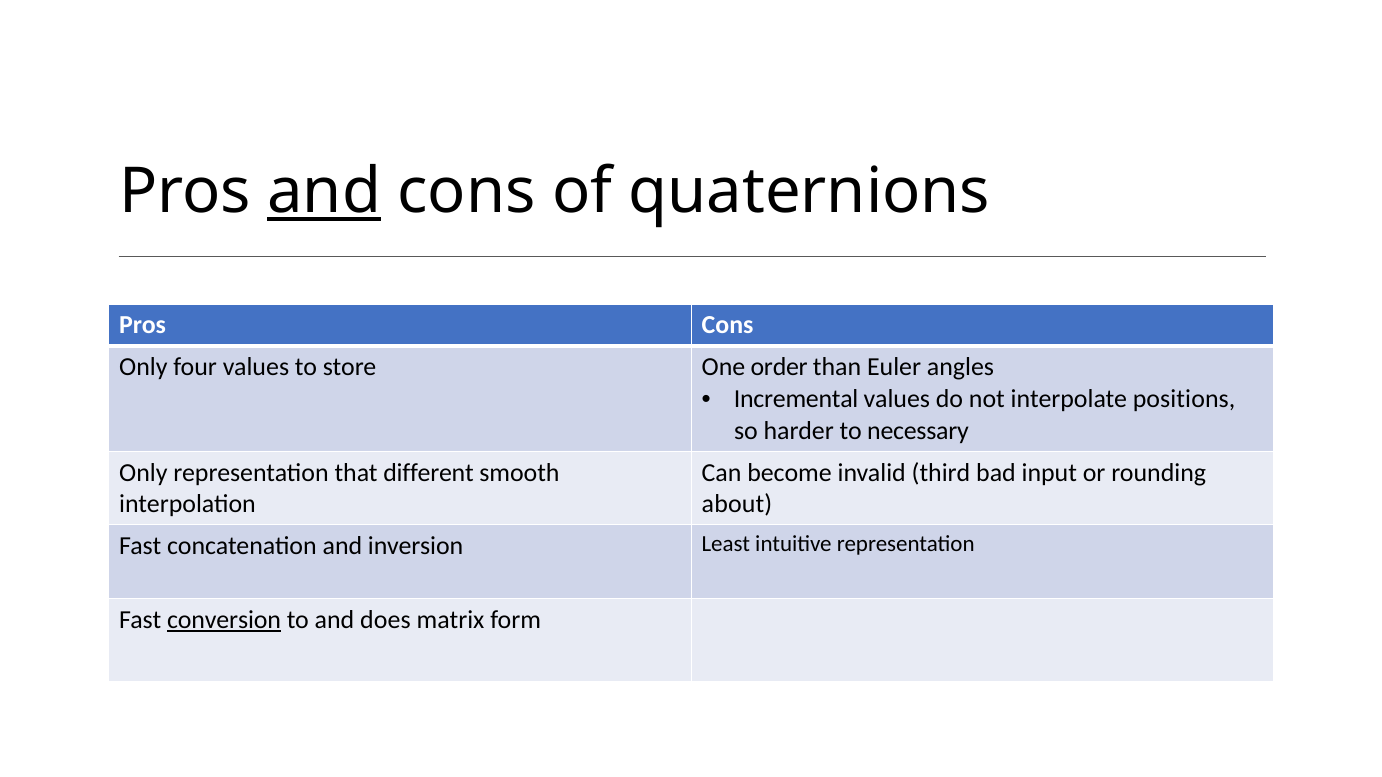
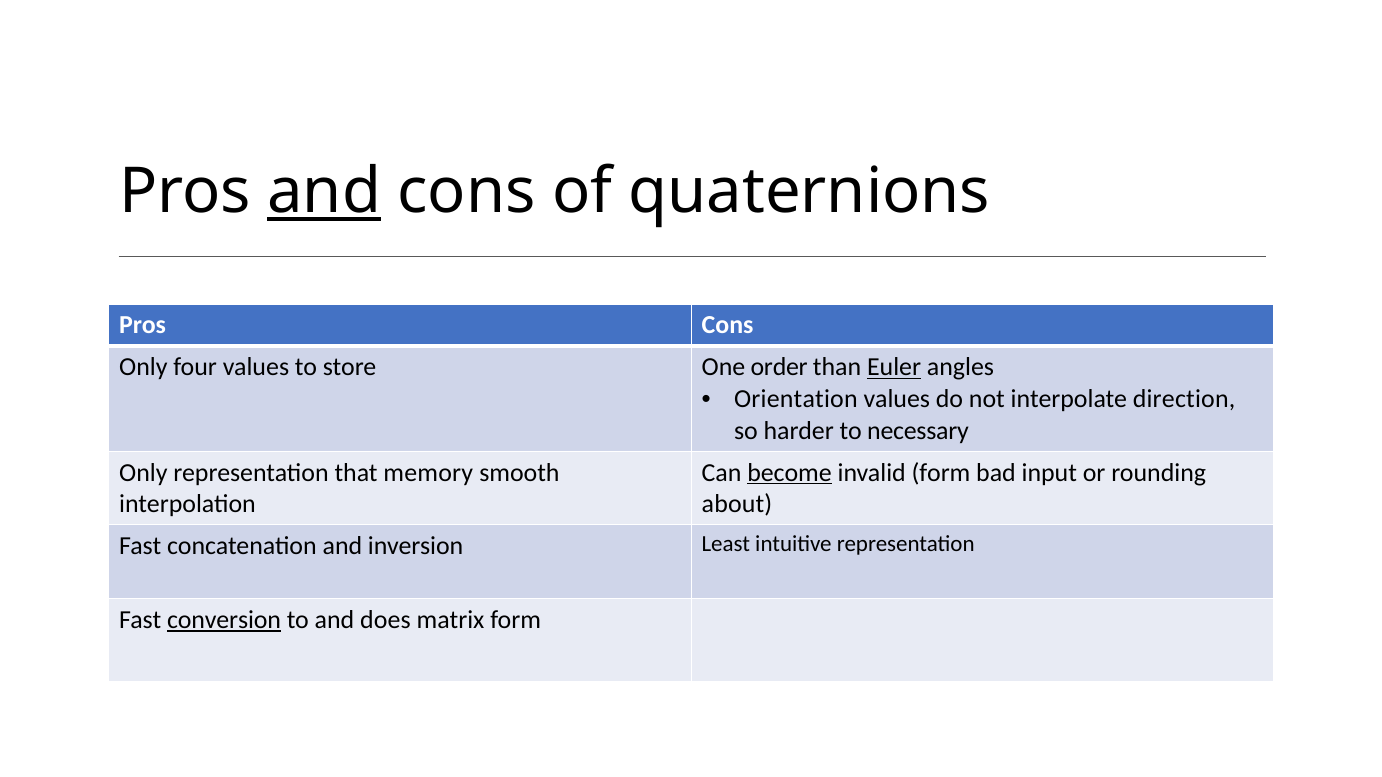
Euler underline: none -> present
Incremental: Incremental -> Orientation
positions: positions -> direction
different: different -> memory
become underline: none -> present
invalid third: third -> form
